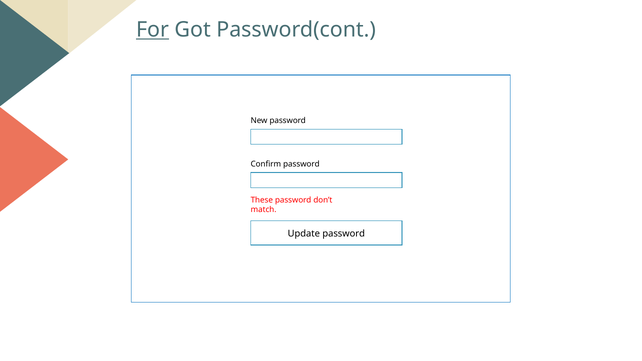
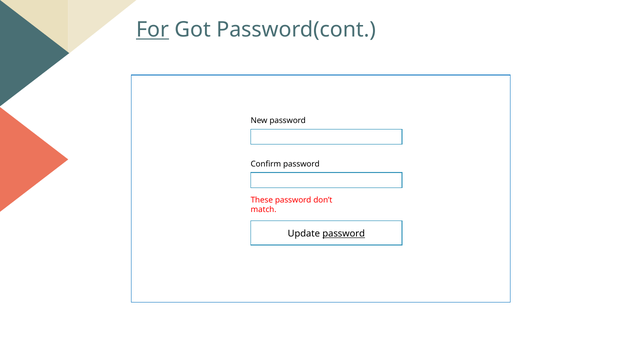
password at (344, 234) underline: none -> present
